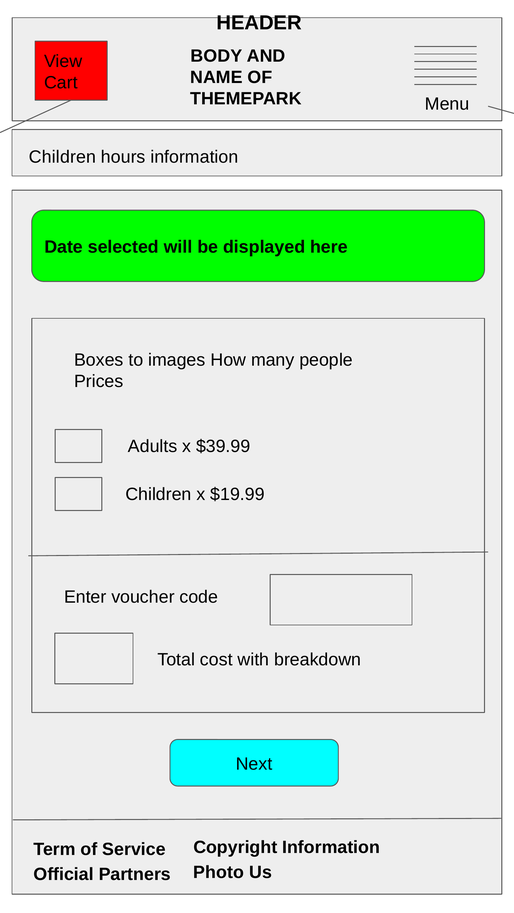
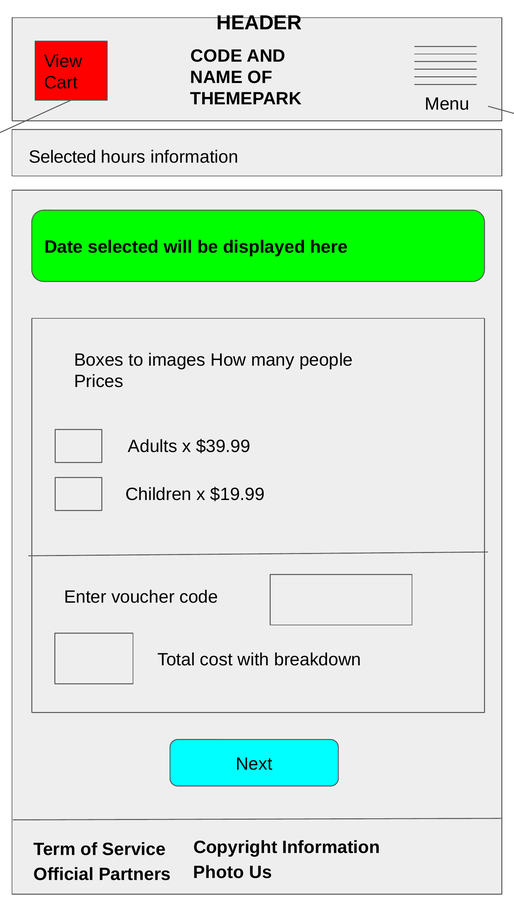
BODY at (216, 56): BODY -> CODE
Children at (62, 157): Children -> Selected
